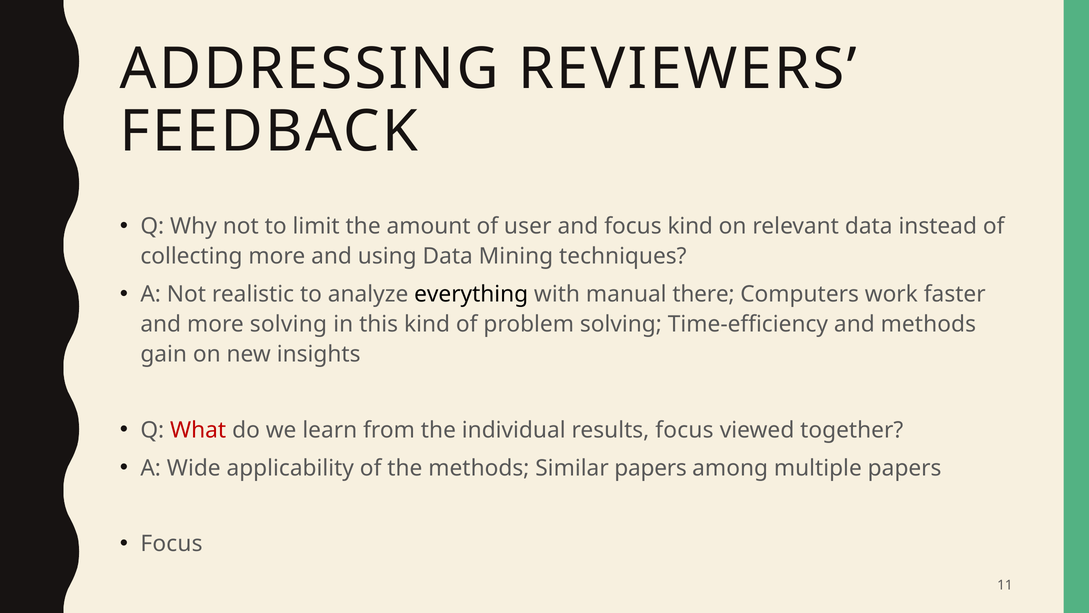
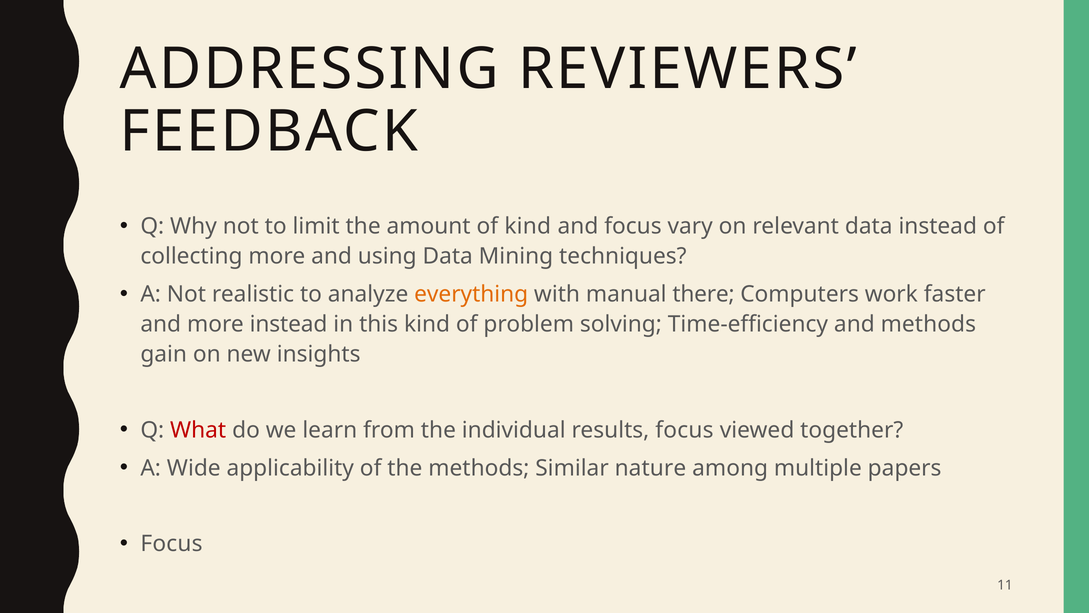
of user: user -> kind
focus kind: kind -> vary
everything colour: black -> orange
more solving: solving -> instead
Similar papers: papers -> nature
